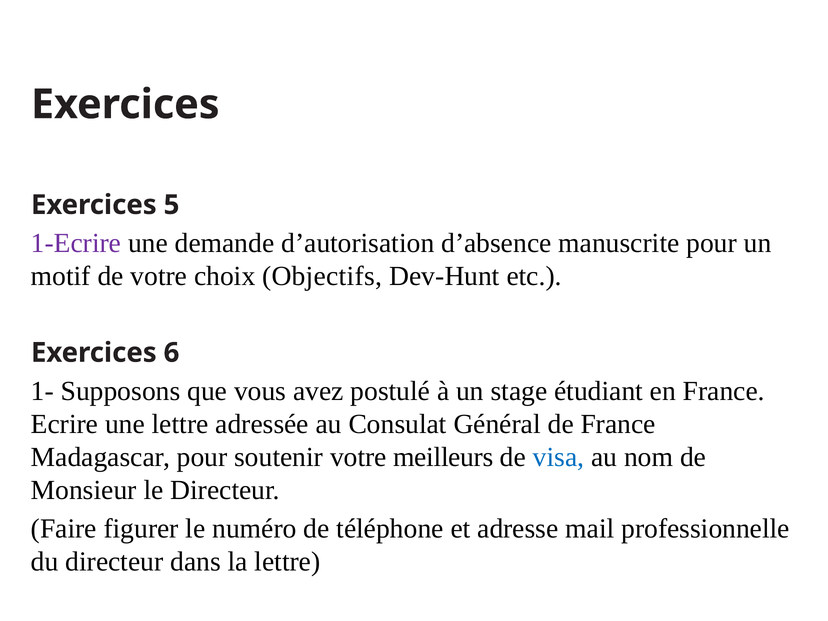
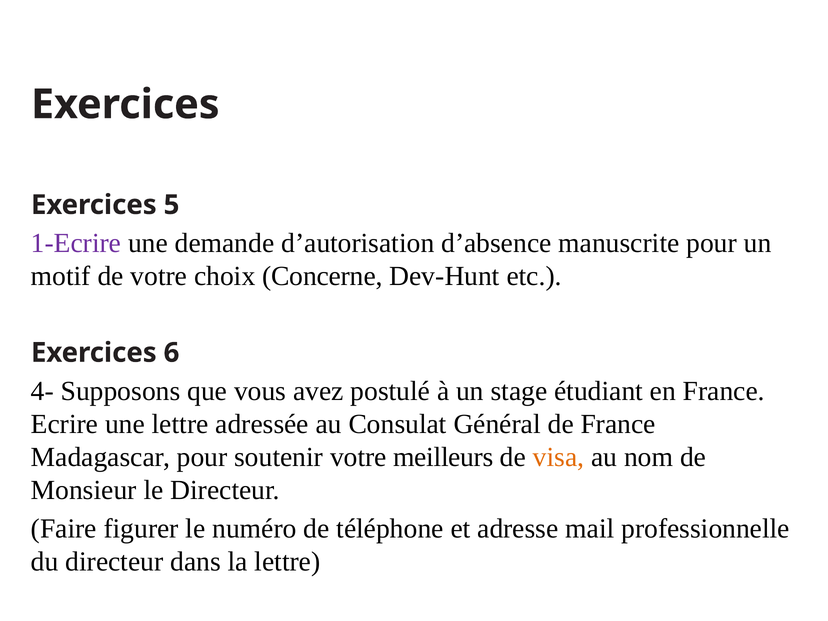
Objectifs: Objectifs -> Concerne
1-: 1- -> 4-
visa colour: blue -> orange
